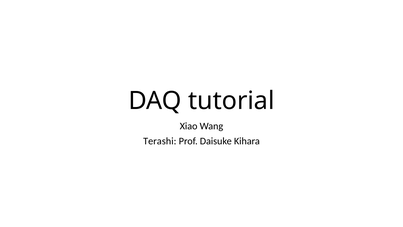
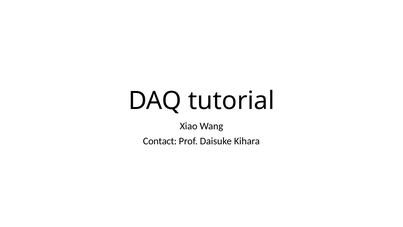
Terashi: Terashi -> Contact
